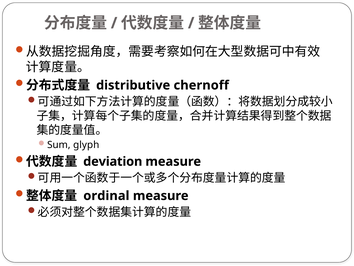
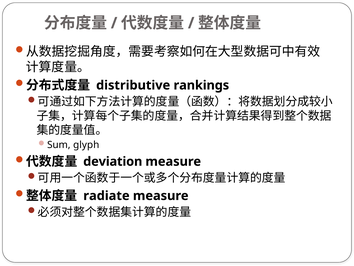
chernoff: chernoff -> rankings
ordinal: ordinal -> radiate
